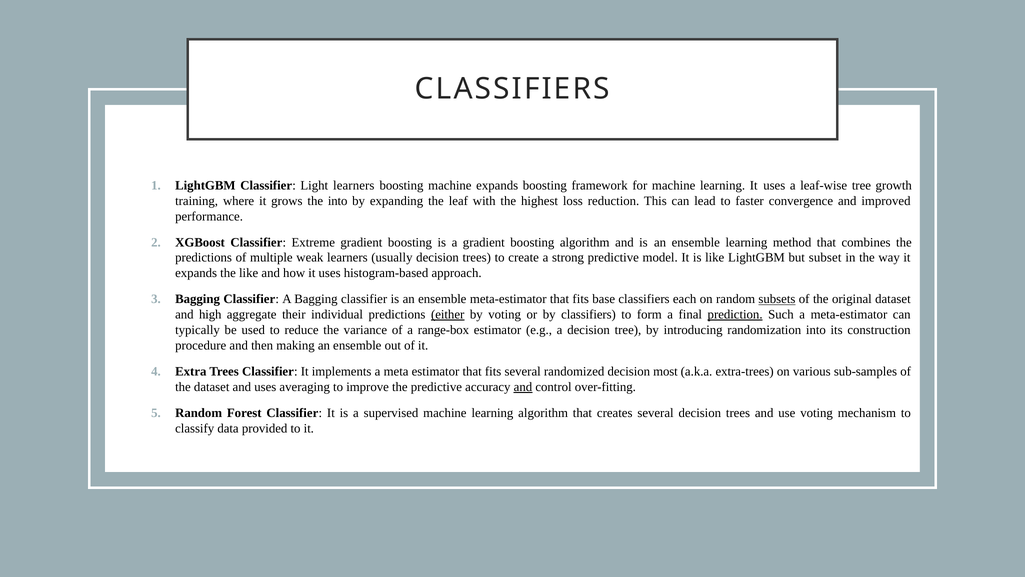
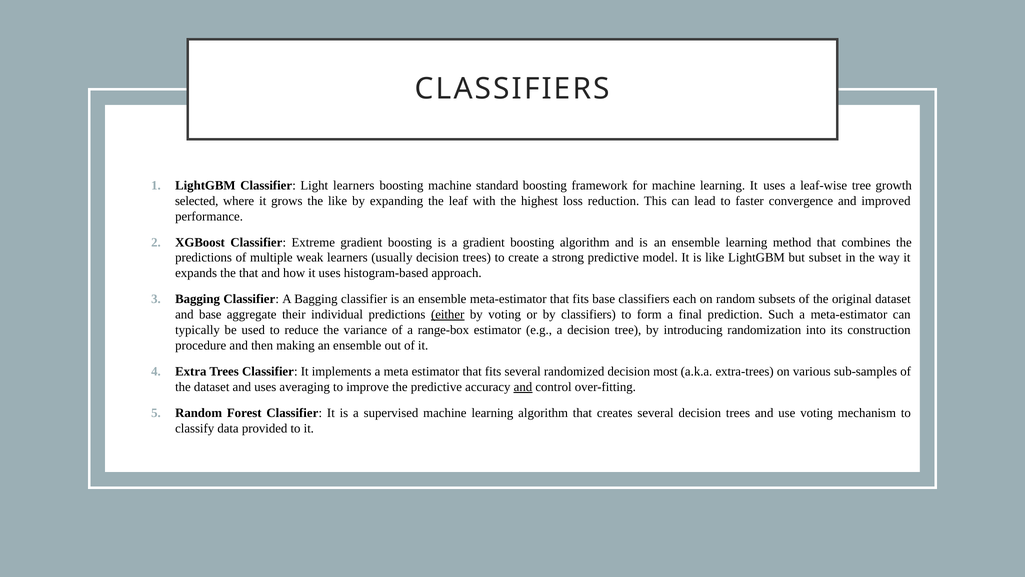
machine expands: expands -> standard
training: training -> selected
the into: into -> like
the like: like -> that
subsets underline: present -> none
and high: high -> base
prediction underline: present -> none
